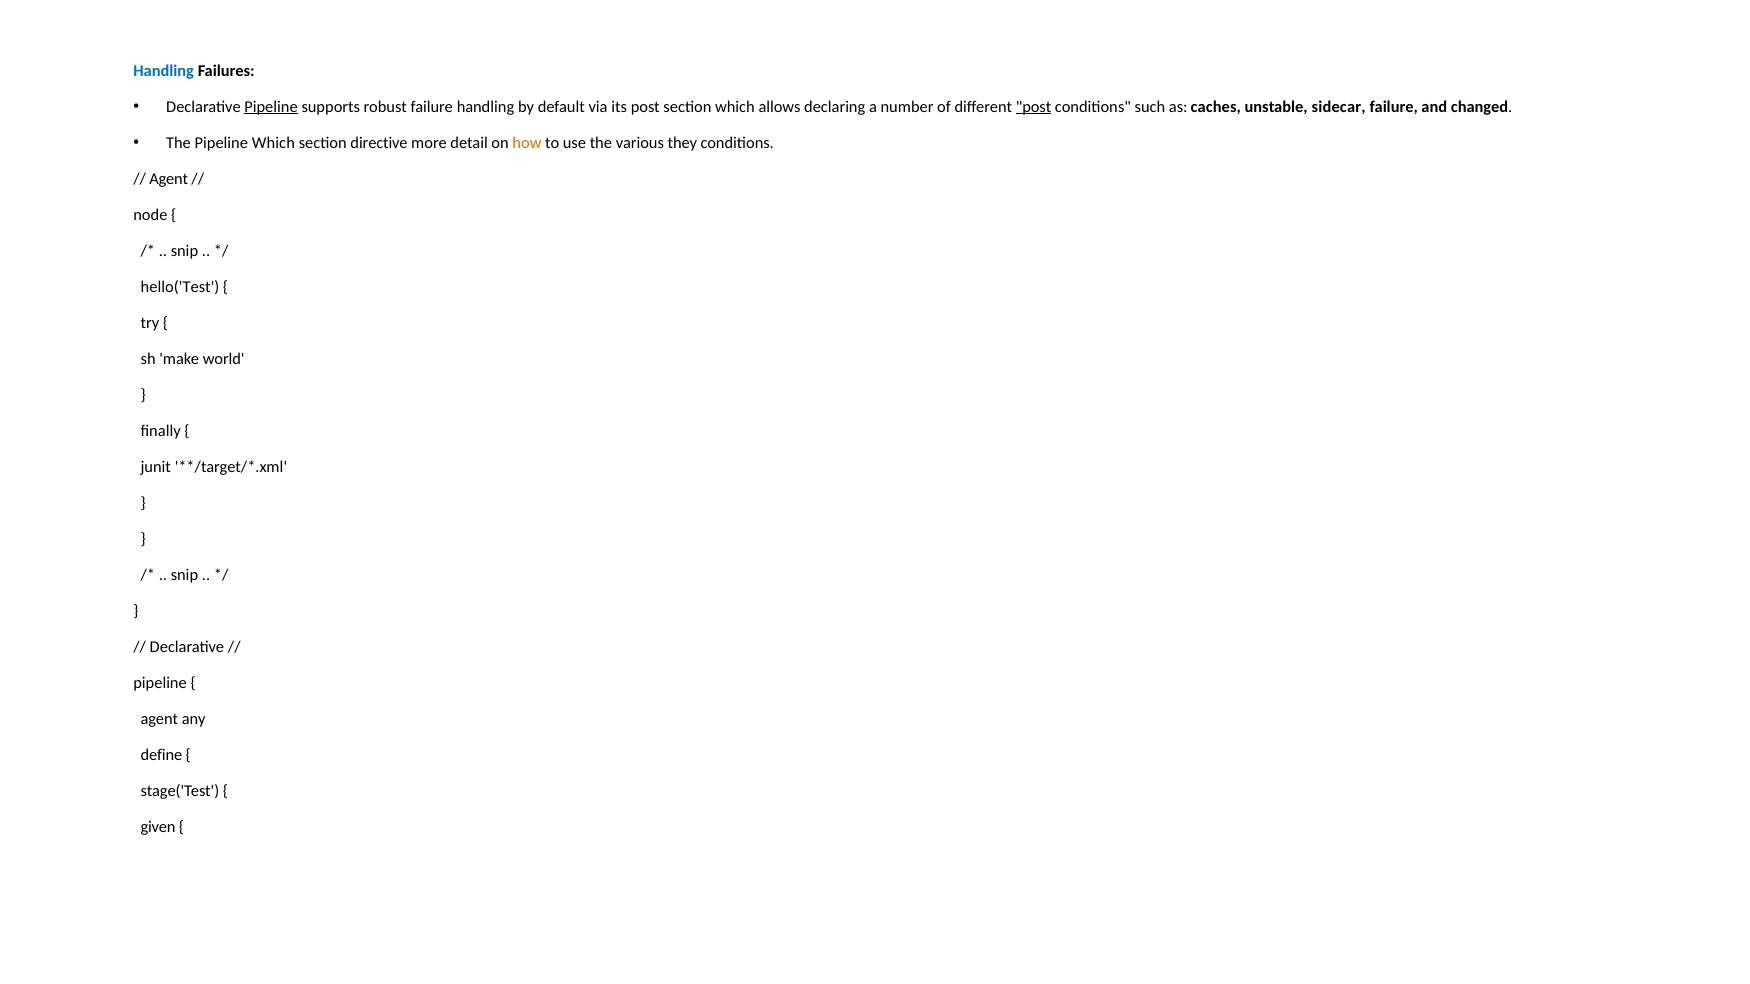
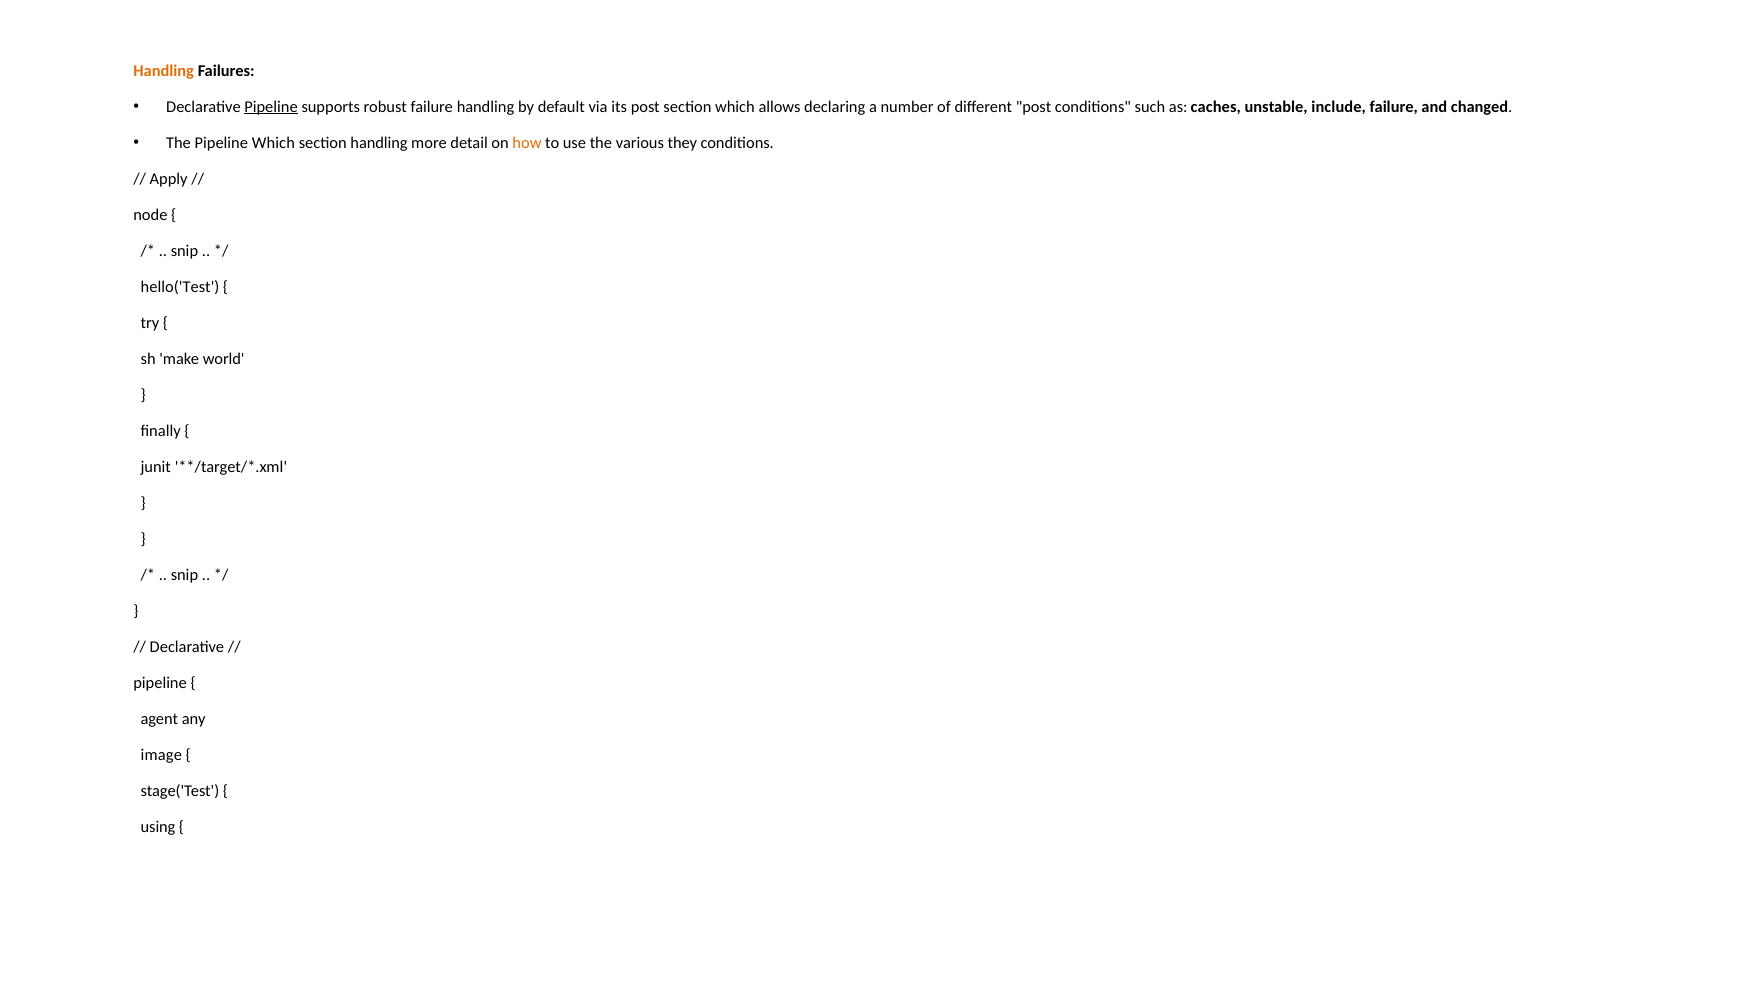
Handling at (164, 71) colour: blue -> orange
post at (1034, 107) underline: present -> none
sidecar: sidecar -> include
section directive: directive -> handling
Agent at (169, 179): Agent -> Apply
define: define -> image
given: given -> using
